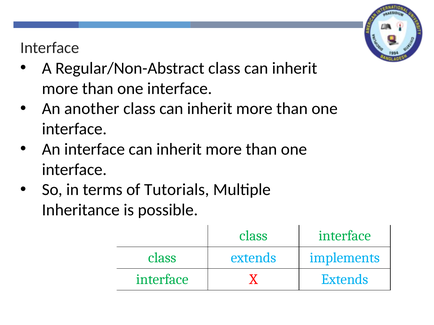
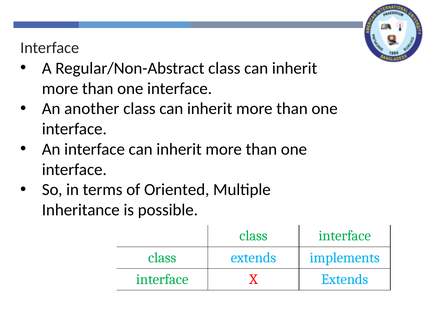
Tutorials: Tutorials -> Oriented
